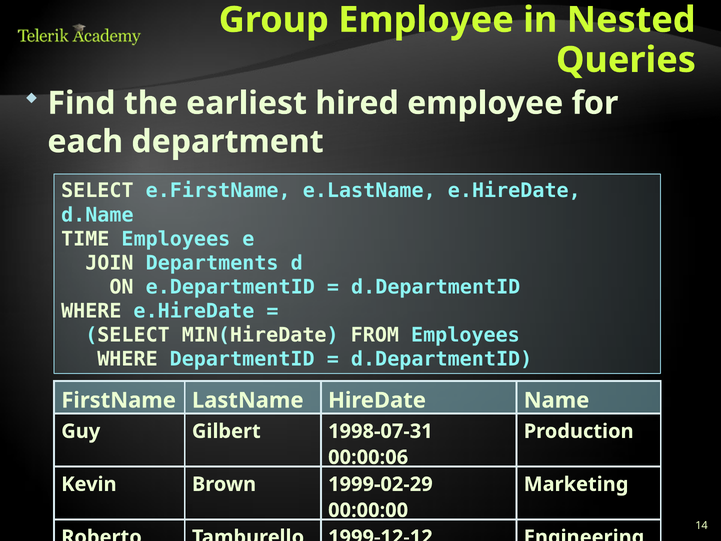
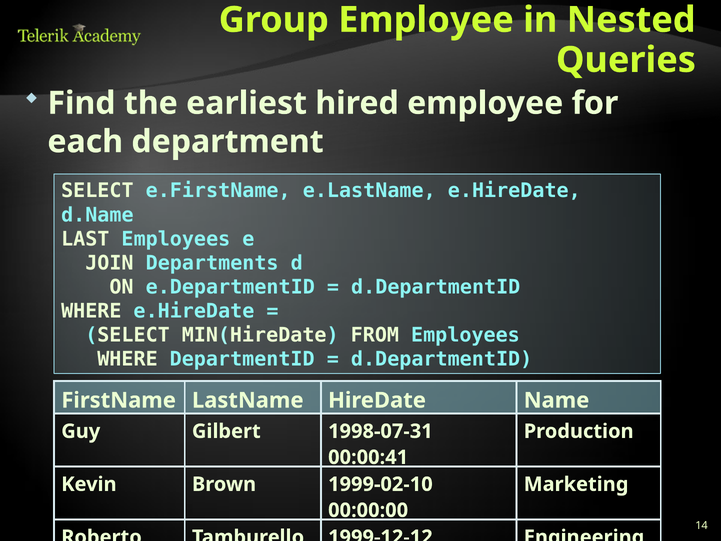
TIME: TIME -> LAST
00:00:06: 00:00:06 -> 00:00:41
1999-02-29: 1999-02-29 -> 1999-02-10
